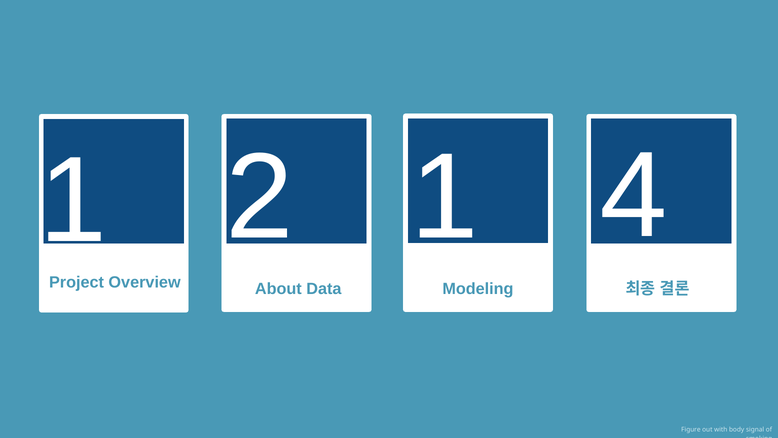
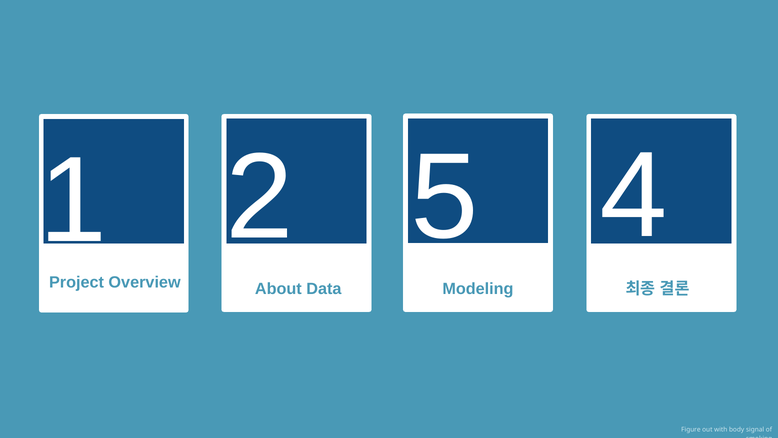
2 1: 1 -> 5
